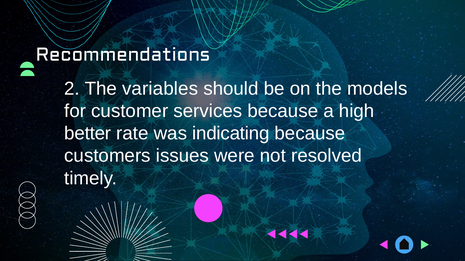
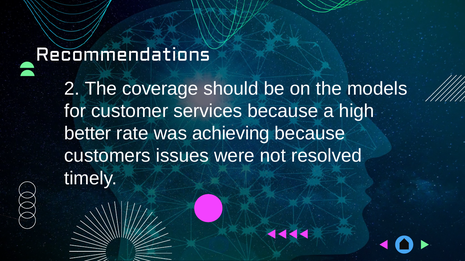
variables: variables -> coverage
indicating: indicating -> achieving
